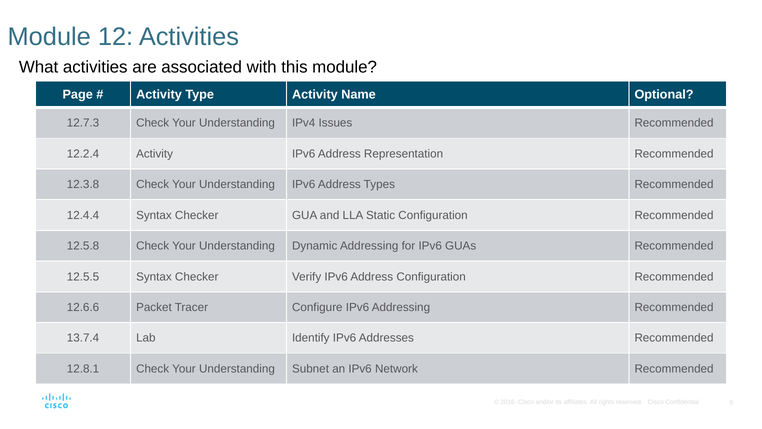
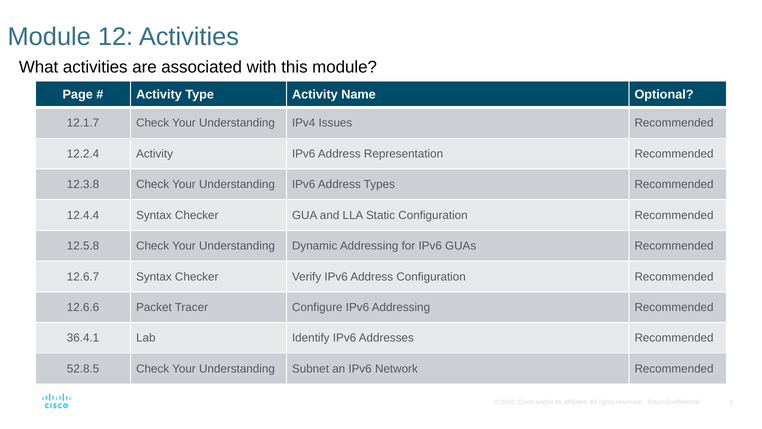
12.7.3: 12.7.3 -> 12.1.7
12.5.5: 12.5.5 -> 12.6.7
13.7.4: 13.7.4 -> 36.4.1
12.8.1: 12.8.1 -> 52.8.5
